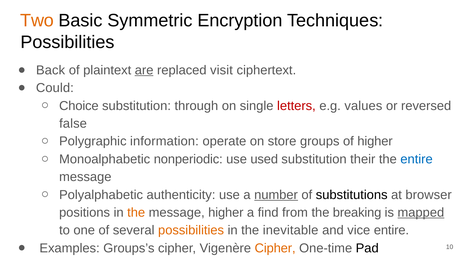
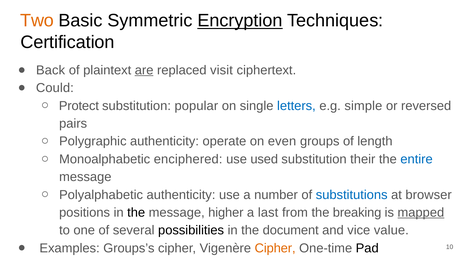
Encryption underline: none -> present
Possibilities at (67, 42): Possibilities -> Certification
Choice: Choice -> Protect
through: through -> popular
letters colour: red -> blue
values: values -> simple
false: false -> pairs
Polygraphic information: information -> authenticity
store: store -> even
of higher: higher -> length
nonperiodic: nonperiodic -> enciphered
number underline: present -> none
substitutions colour: black -> blue
the at (136, 213) colour: orange -> black
find: find -> last
possibilities at (191, 230) colour: orange -> black
inevitable: inevitable -> document
vice entire: entire -> value
